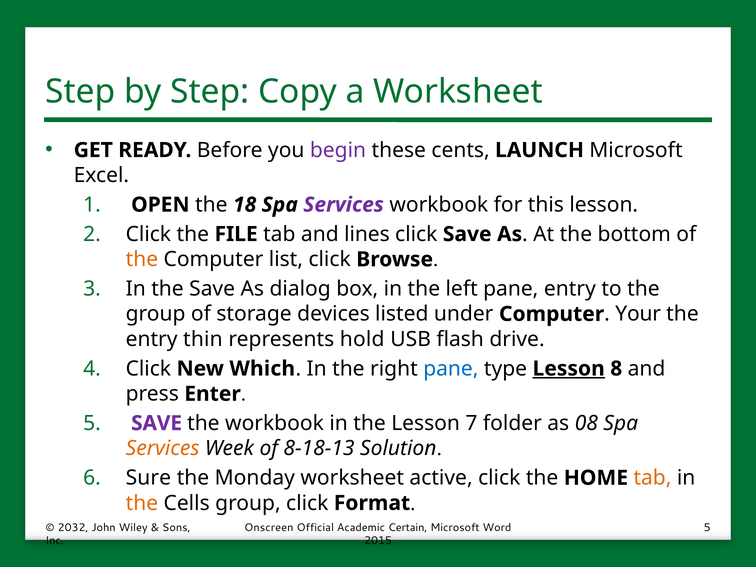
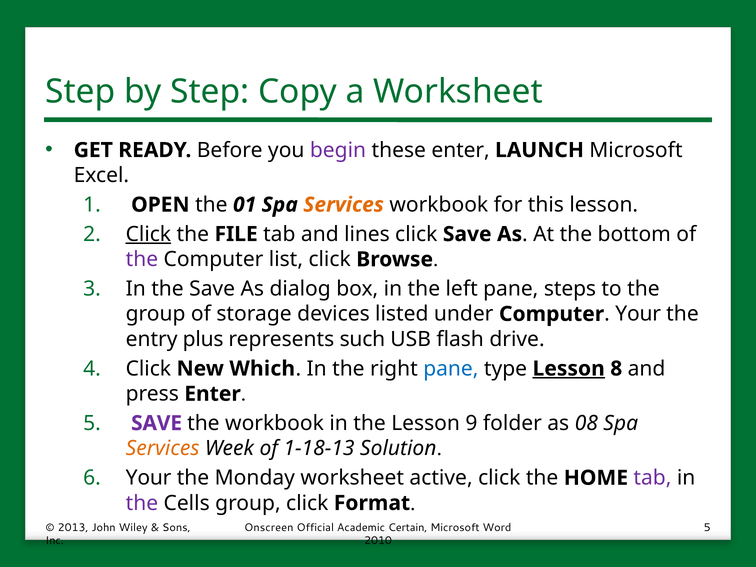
these cents: cents -> enter
18: 18 -> 01
Services at (344, 205) colour: purple -> orange
Click at (148, 234) underline: none -> present
the at (142, 259) colour: orange -> purple
pane entry: entry -> steps
thin: thin -> plus
hold: hold -> such
7: 7 -> 9
8-18-13: 8-18-13 -> 1-18-13
Sure at (148, 478): Sure -> Your
tab at (652, 478) colour: orange -> purple
the at (142, 503) colour: orange -> purple
2032: 2032 -> 2013
2015: 2015 -> 2010
